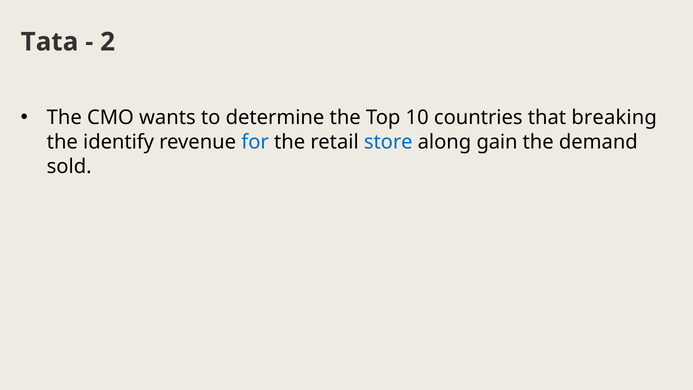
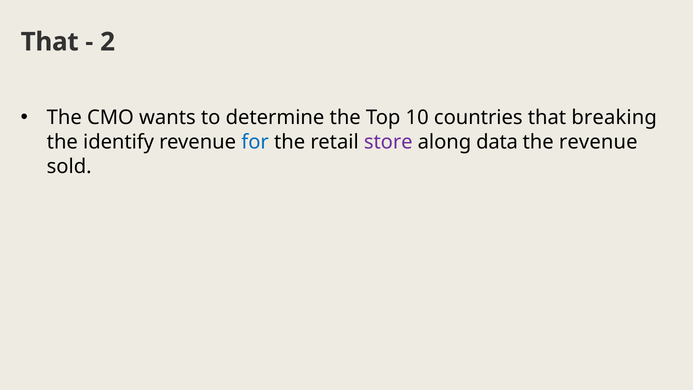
Tata at (50, 42): Tata -> That
store colour: blue -> purple
gain: gain -> data
the demand: demand -> revenue
